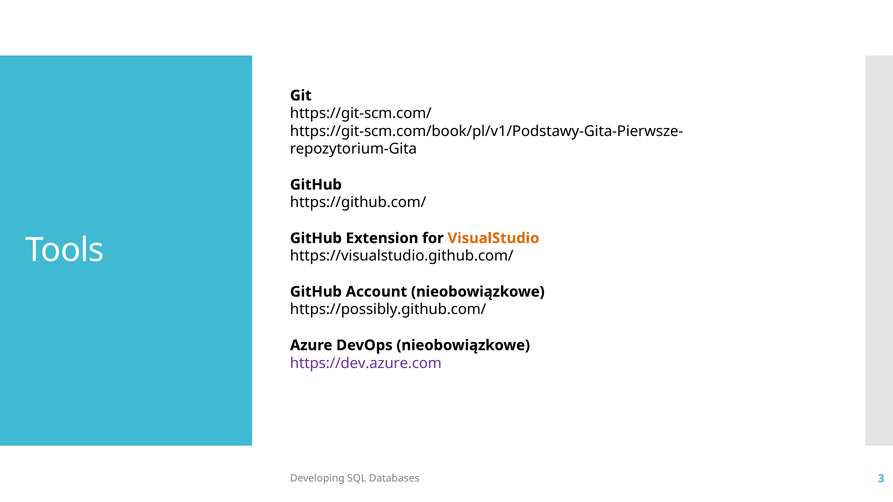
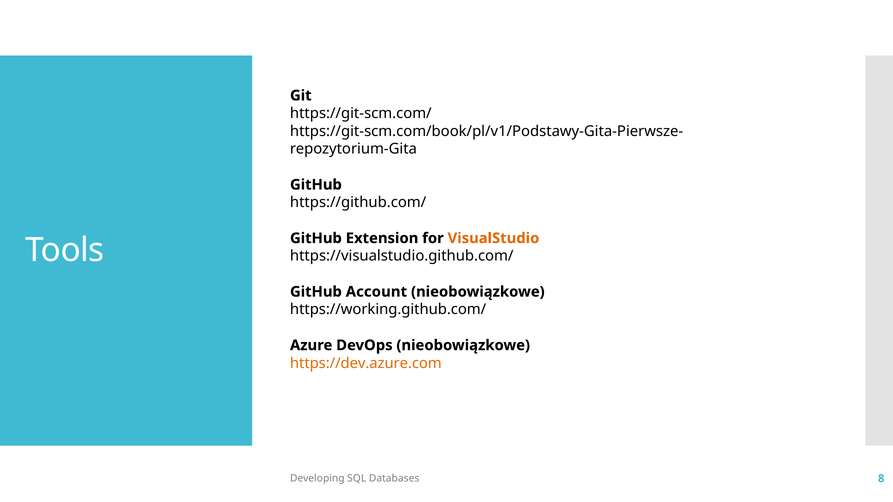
https://possibly.github.com/: https://possibly.github.com/ -> https://working.github.com/
https://dev.azure.com colour: purple -> orange
3: 3 -> 8
